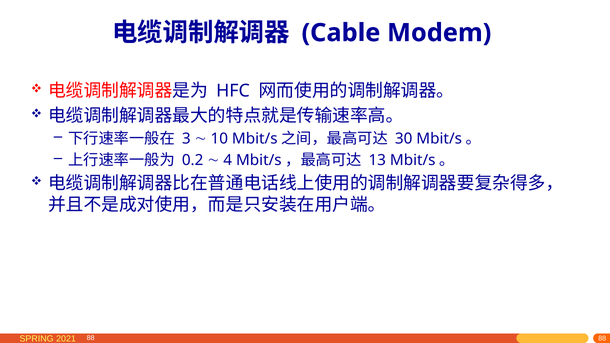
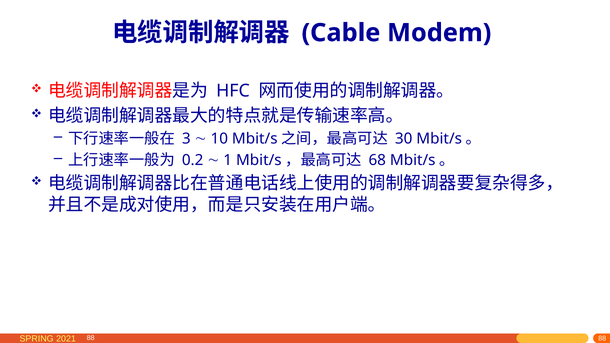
4: 4 -> 1
13: 13 -> 68
